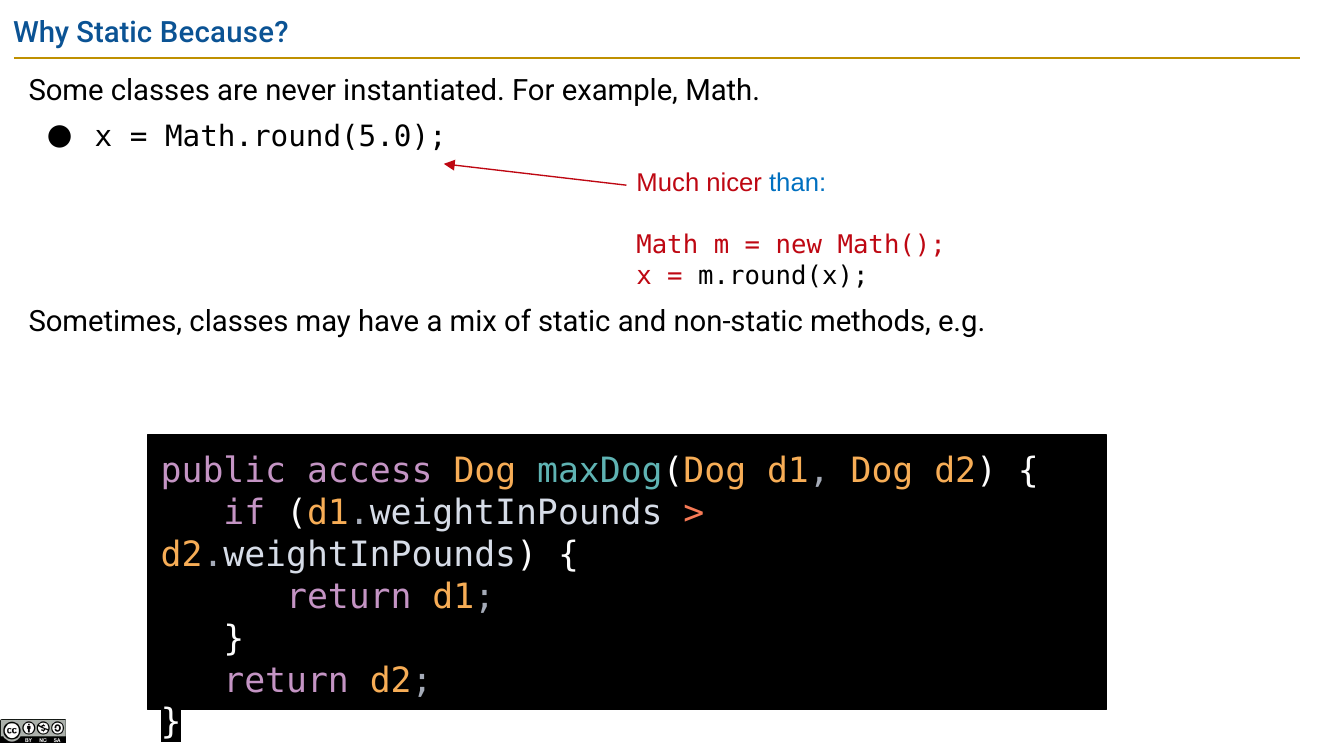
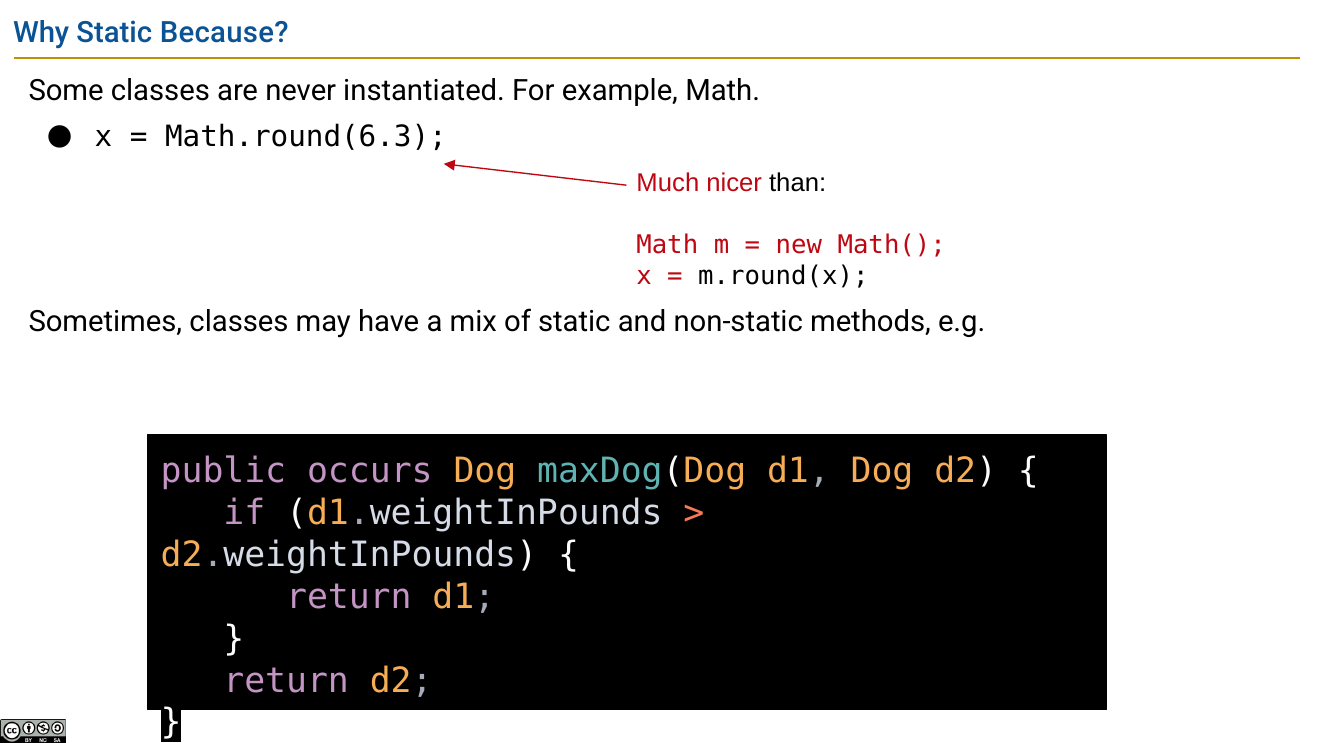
Math.round(5.0: Math.round(5.0 -> Math.round(6.3
than colour: blue -> black
access: access -> occurs
